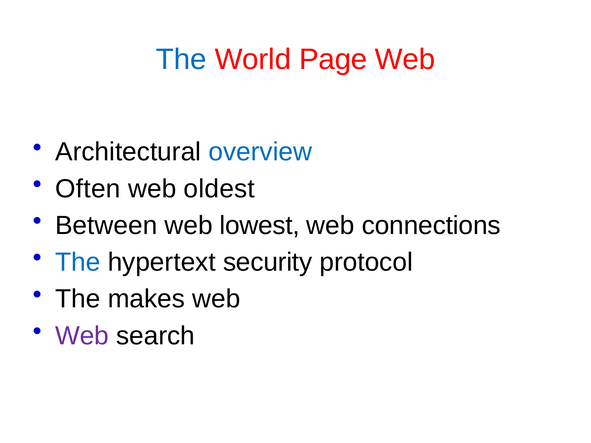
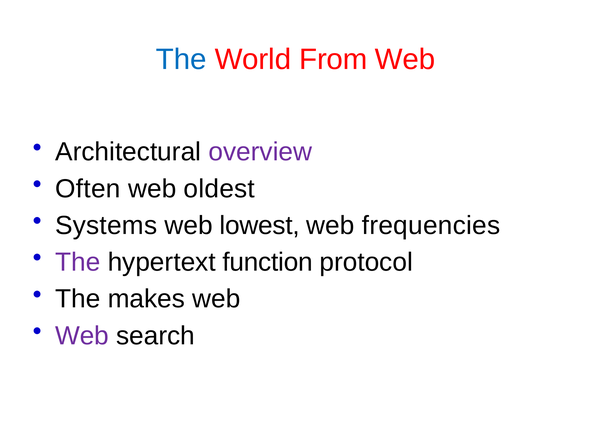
Page: Page -> From
overview colour: blue -> purple
Between: Between -> Systems
connections: connections -> frequencies
The at (78, 262) colour: blue -> purple
security: security -> function
